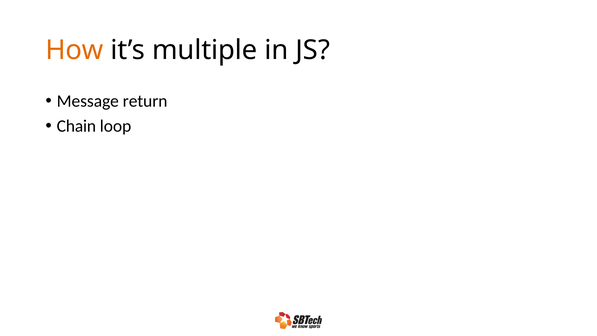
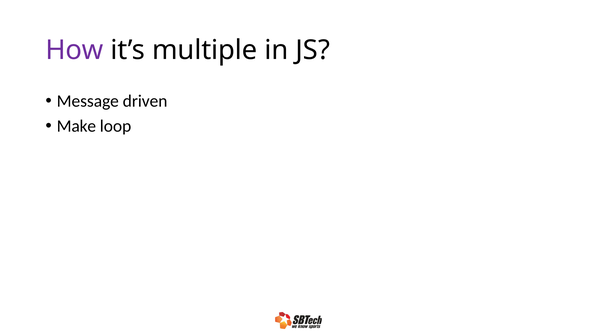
How colour: orange -> purple
return: return -> driven
Chain: Chain -> Make
